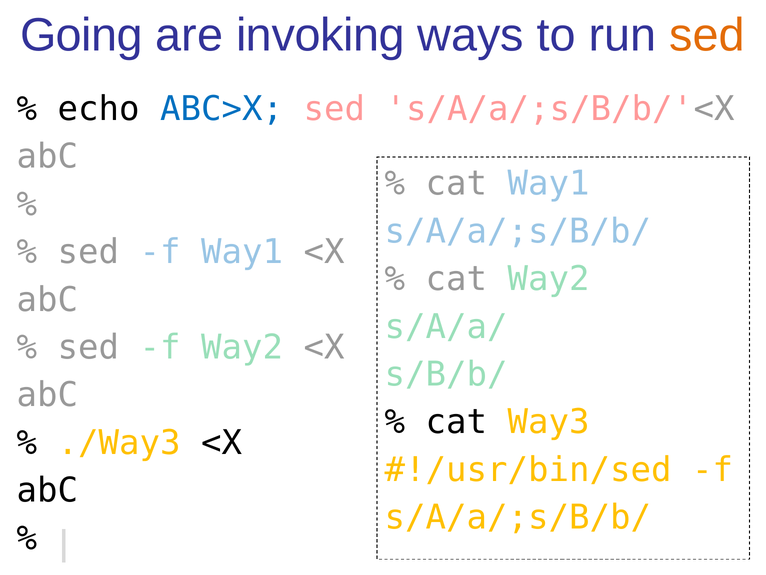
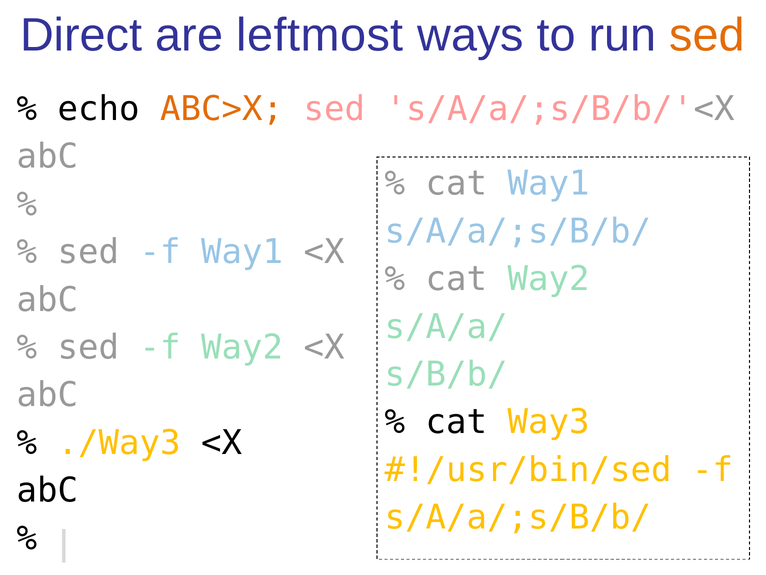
Going: Going -> Direct
invoking: invoking -> leftmost
ABC>X colour: blue -> orange
